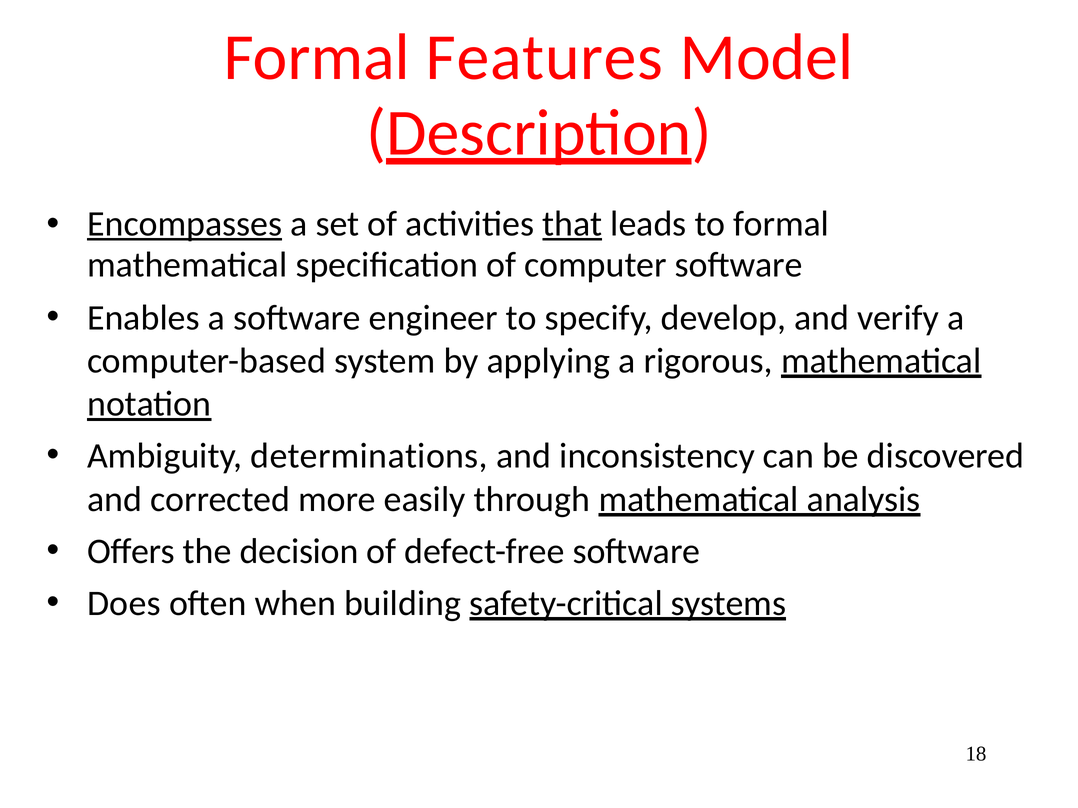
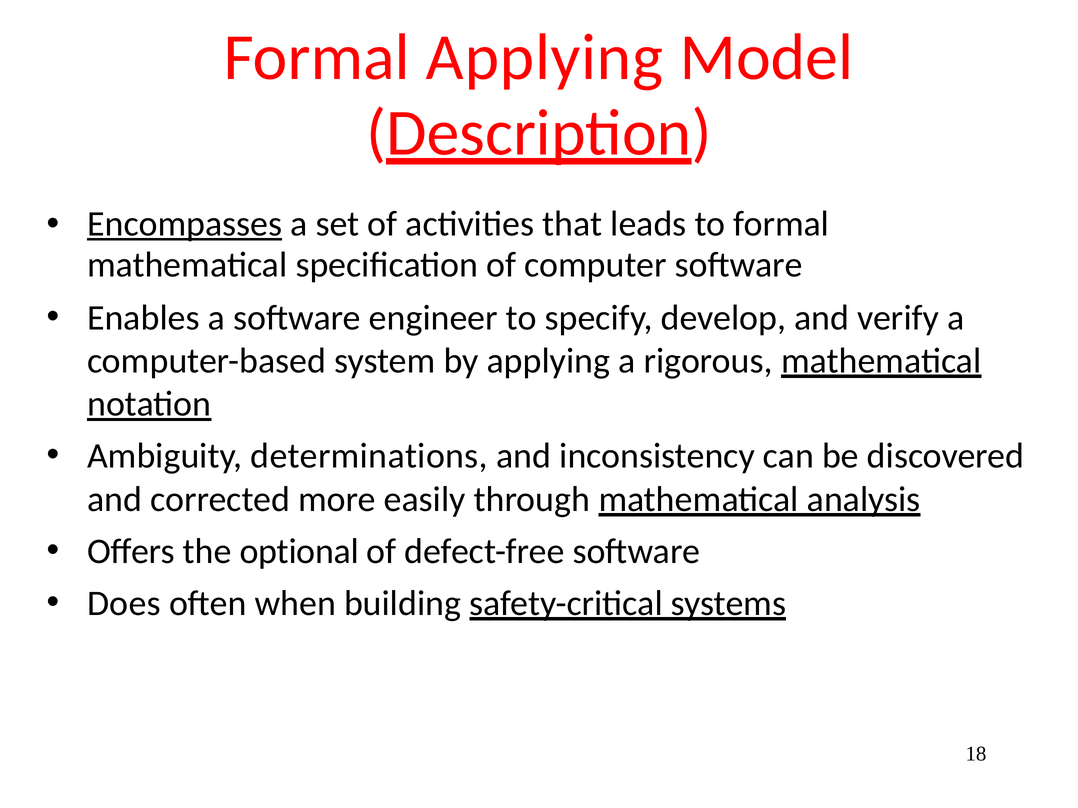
Formal Features: Features -> Applying
that underline: present -> none
decision: decision -> optional
